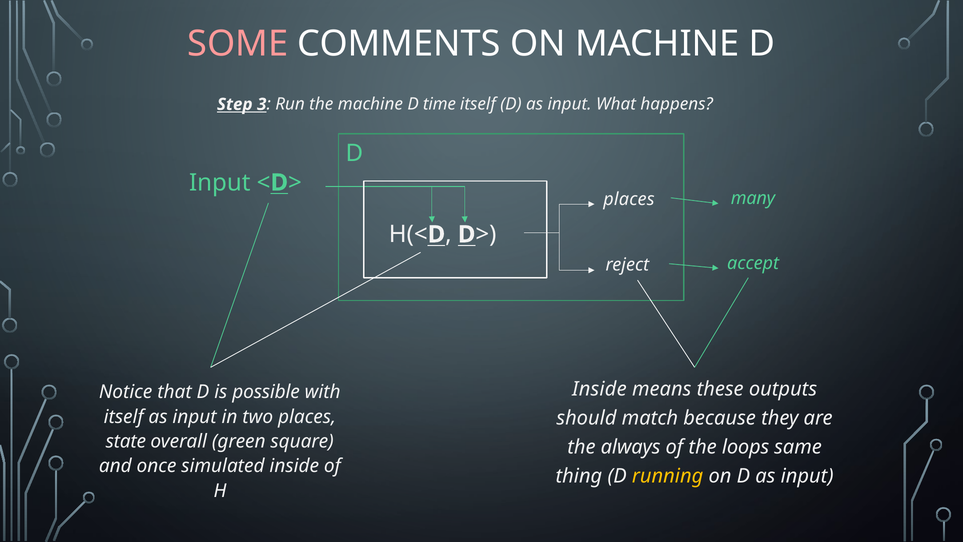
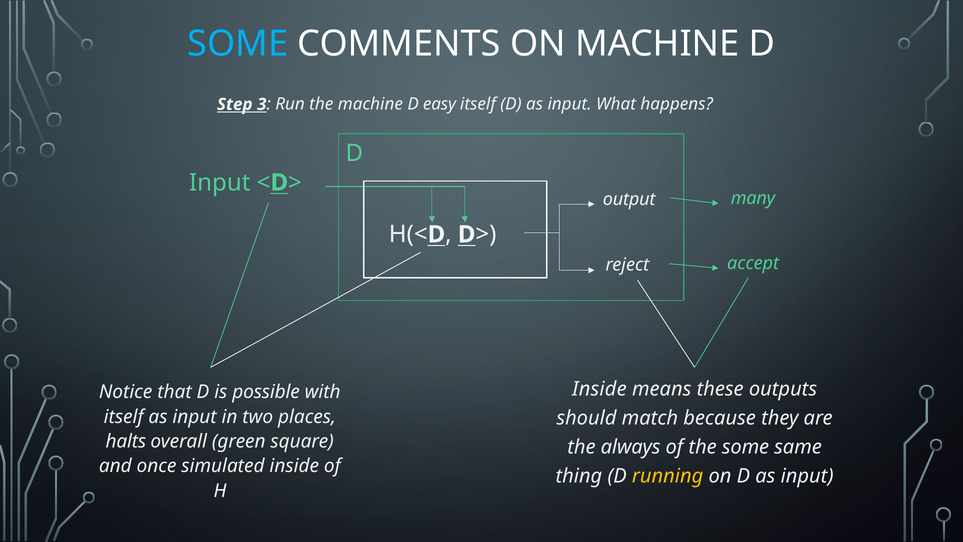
SOME at (238, 44) colour: pink -> light blue
time: time -> easy
places at (629, 199): places -> output
state: state -> halts
the loops: loops -> some
